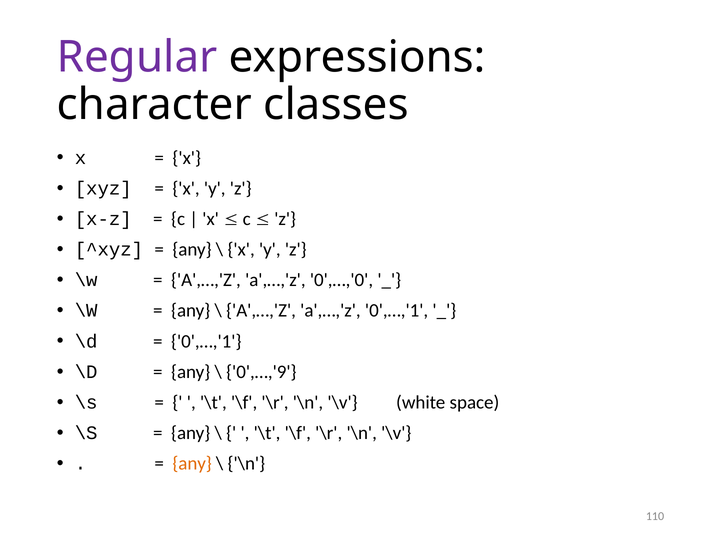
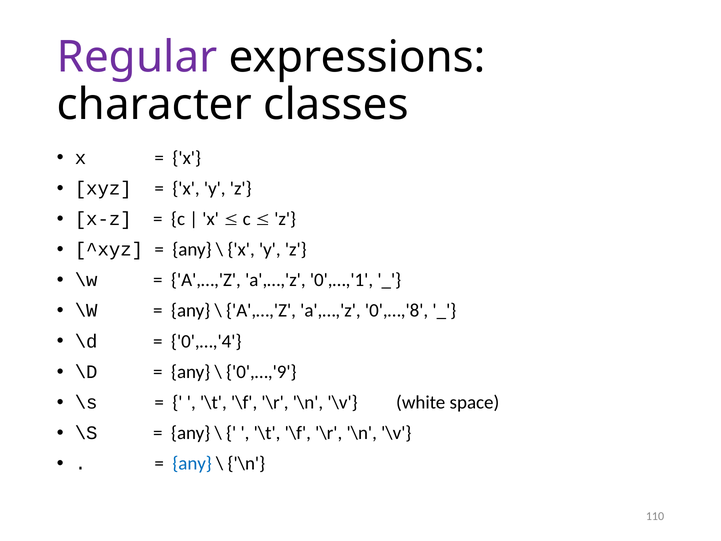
0',…,'0: 0',…,'0 -> 0',…,'1
a',…,'z 0',…,'1: 0',…,'1 -> 0',…,'8
0',…,'1 at (206, 341): 0',…,'1 -> 0',…,'4
any at (192, 463) colour: orange -> blue
